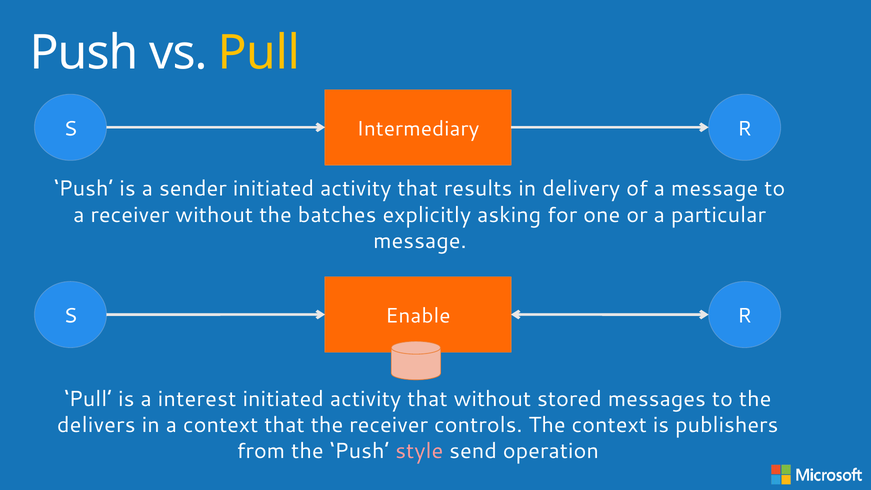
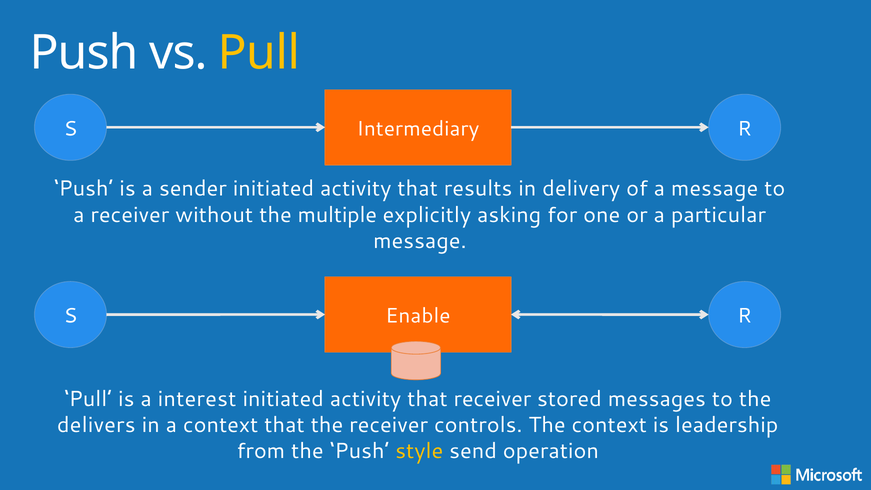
batches: batches -> multiple
that without: without -> receiver
publishers: publishers -> leadership
style colour: pink -> yellow
